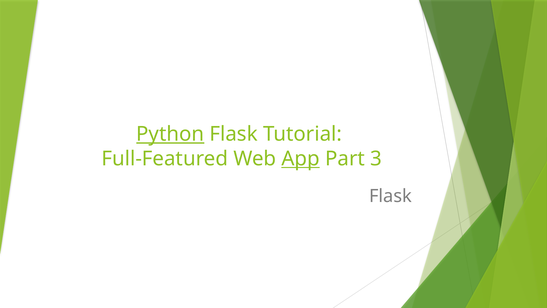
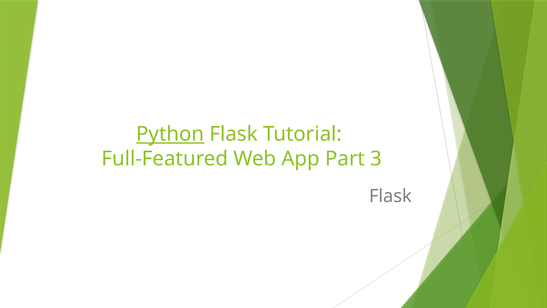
App underline: present -> none
